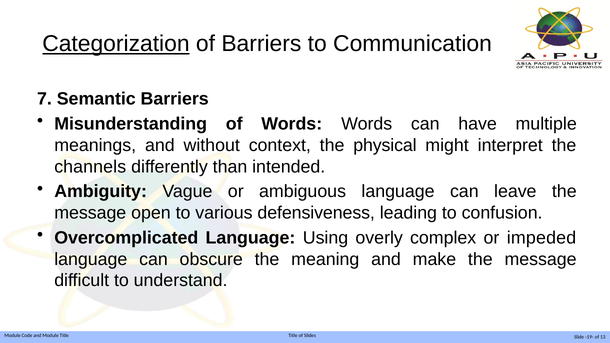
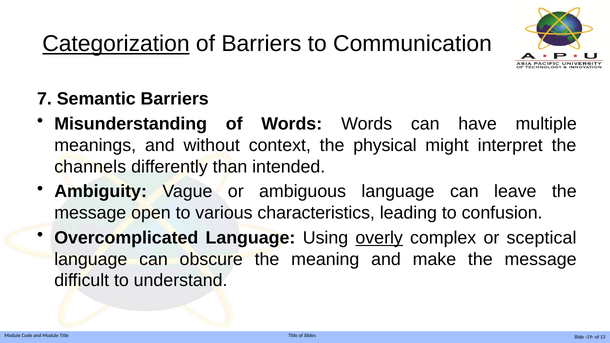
defensiveness: defensiveness -> characteristics
overly underline: none -> present
impeded: impeded -> sceptical
